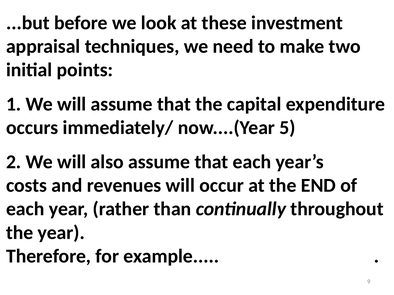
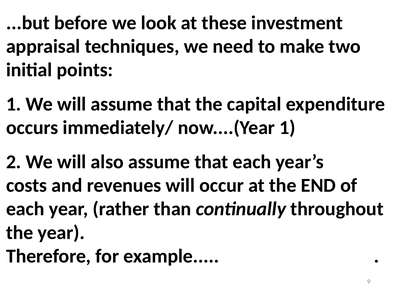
now....(Year 5: 5 -> 1
